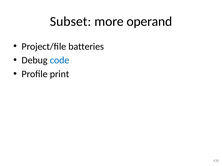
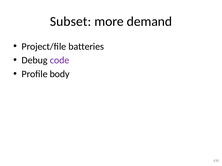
operand: operand -> demand
code colour: blue -> purple
print: print -> body
